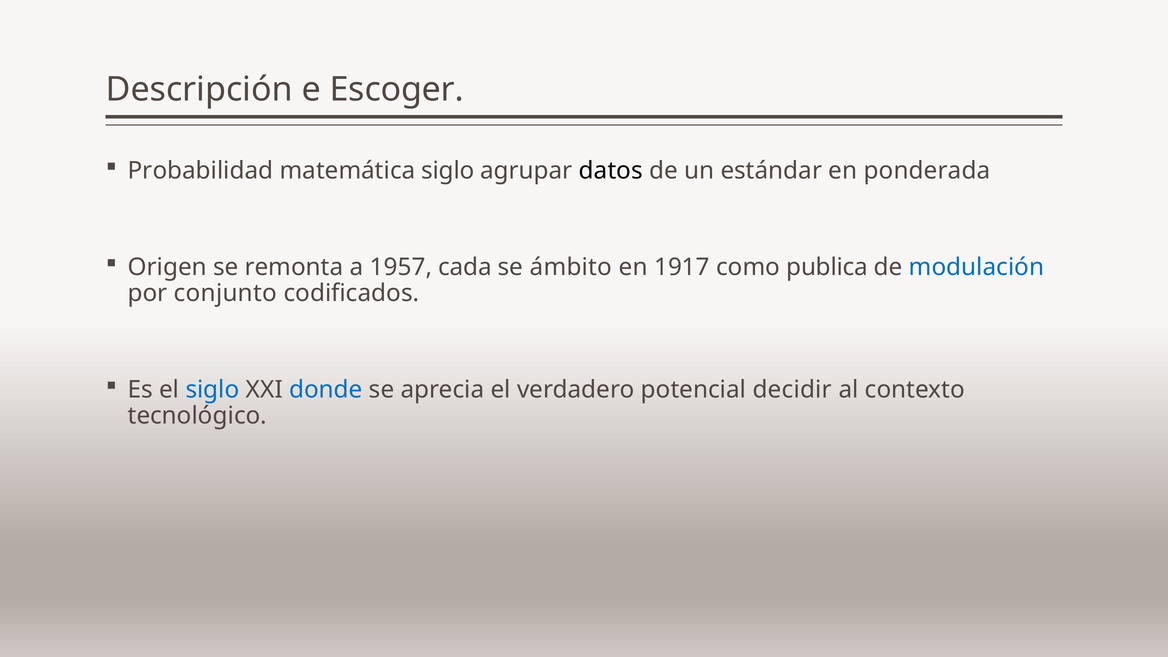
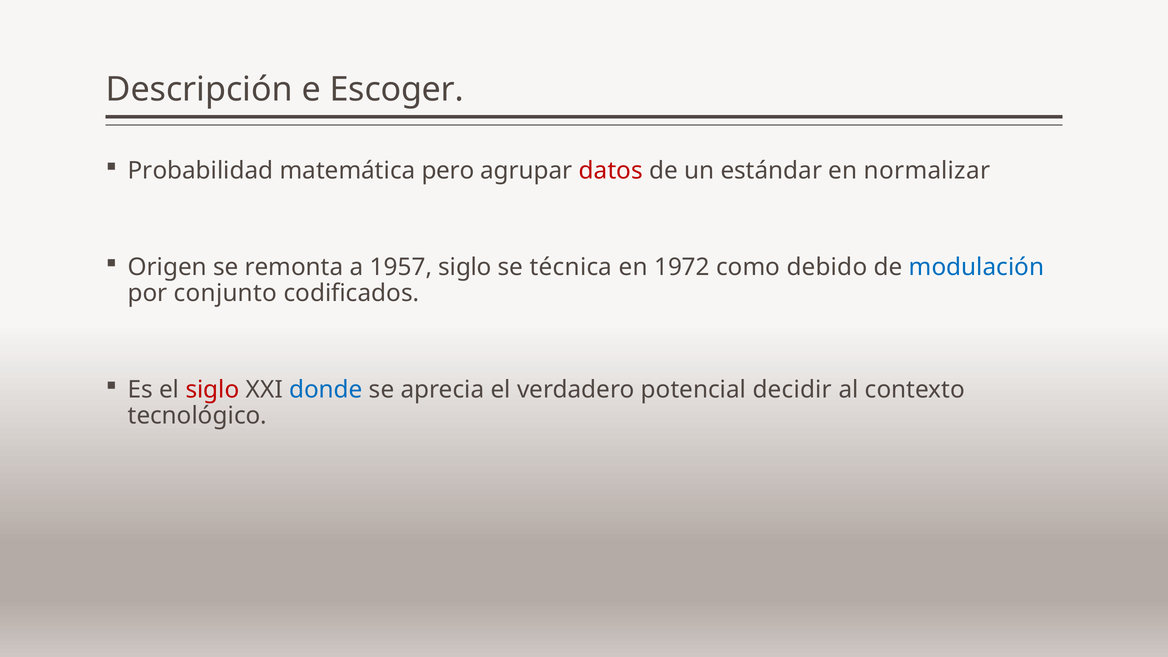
matemática siglo: siglo -> pero
datos colour: black -> red
ponderada: ponderada -> normalizar
1957 cada: cada -> siglo
ámbito: ámbito -> técnica
1917: 1917 -> 1972
publica: publica -> debido
siglo at (213, 390) colour: blue -> red
